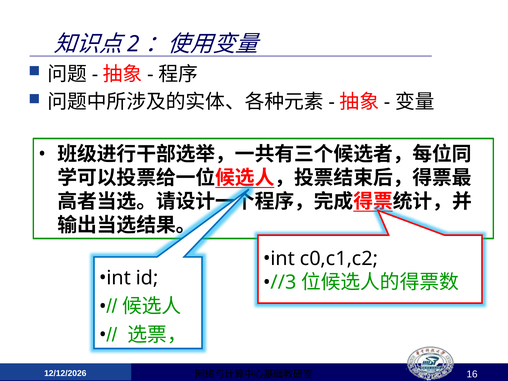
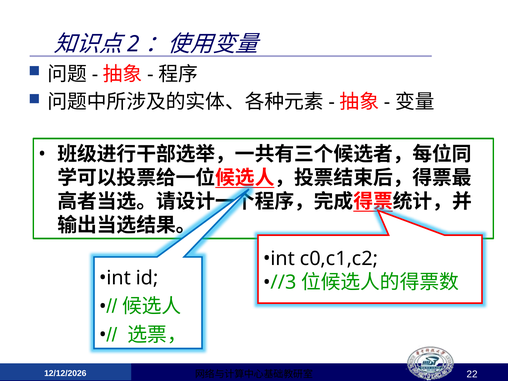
16: 16 -> 22
